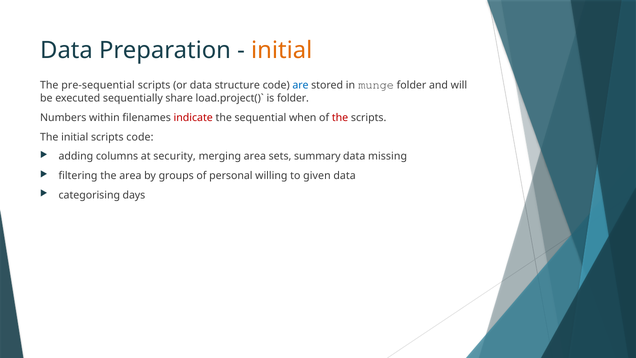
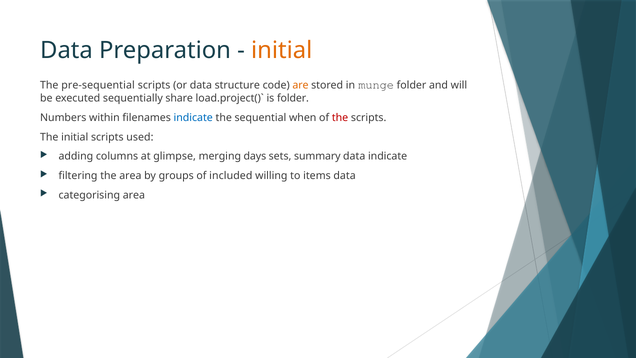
are colour: blue -> orange
indicate at (193, 118) colour: red -> blue
scripts code: code -> used
security: security -> glimpse
merging area: area -> days
data missing: missing -> indicate
personal: personal -> included
given: given -> items
categorising days: days -> area
